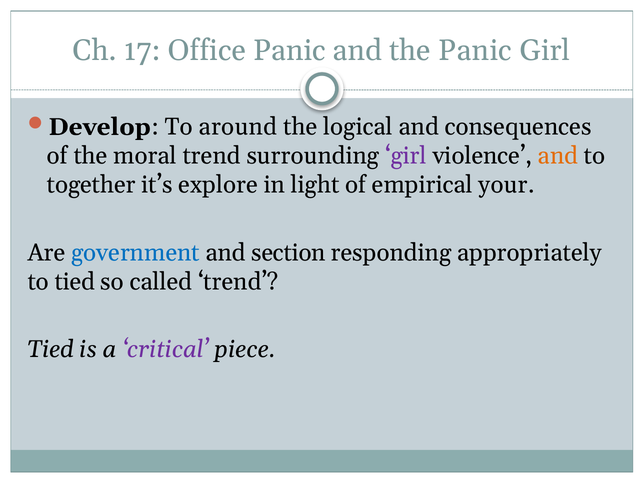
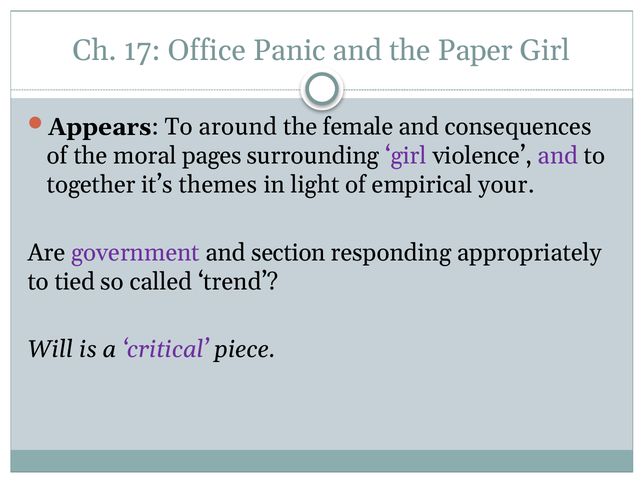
the Panic: Panic -> Paper
Develop: Develop -> Appears
logical: logical -> female
moral trend: trend -> pages
and at (558, 156) colour: orange -> purple
explore: explore -> themes
government colour: blue -> purple
Tied at (51, 349): Tied -> Will
